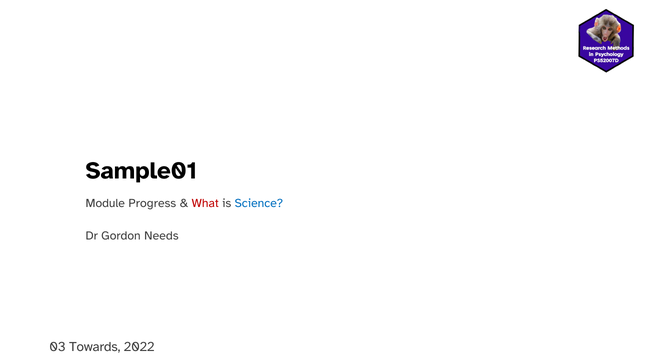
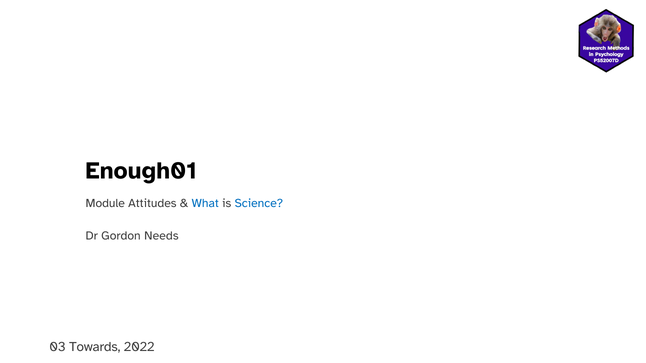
Sample01: Sample01 -> Enough01
Progress: Progress -> Attitudes
What colour: red -> blue
